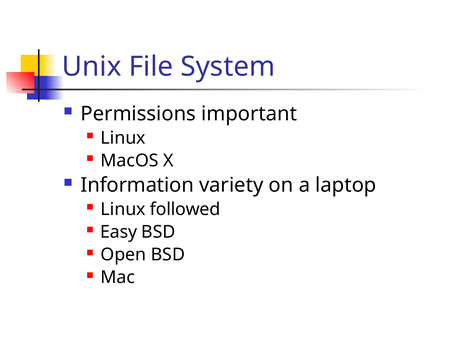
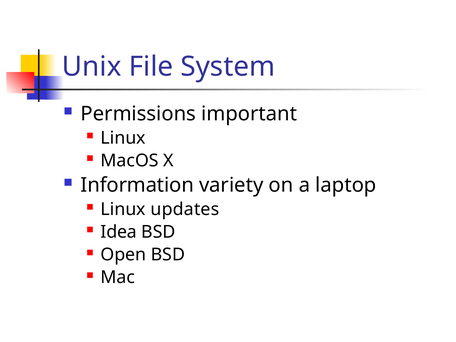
followed: followed -> updates
Easy: Easy -> Idea
